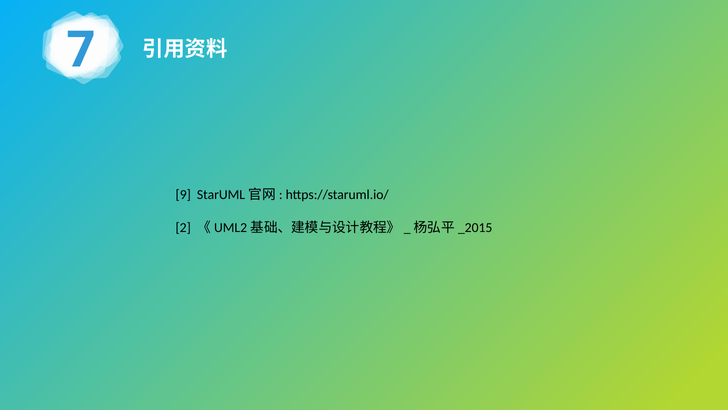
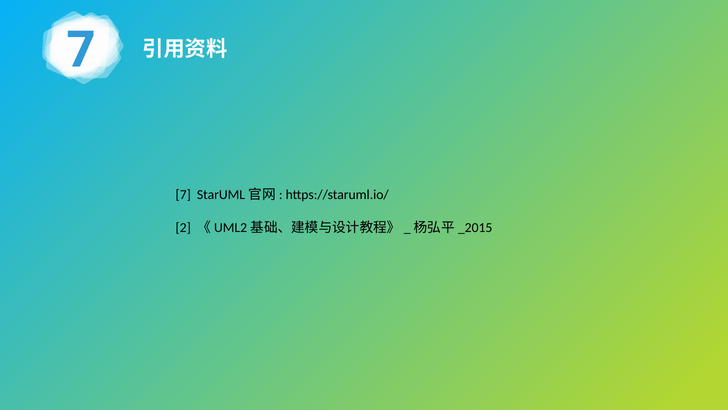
9 at (183, 195): 9 -> 7
